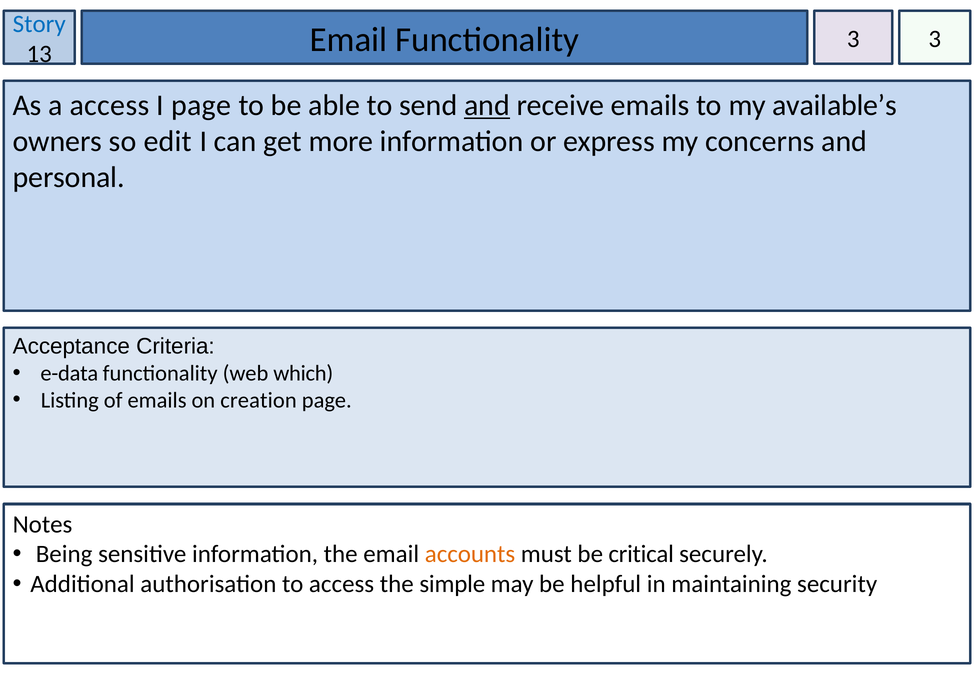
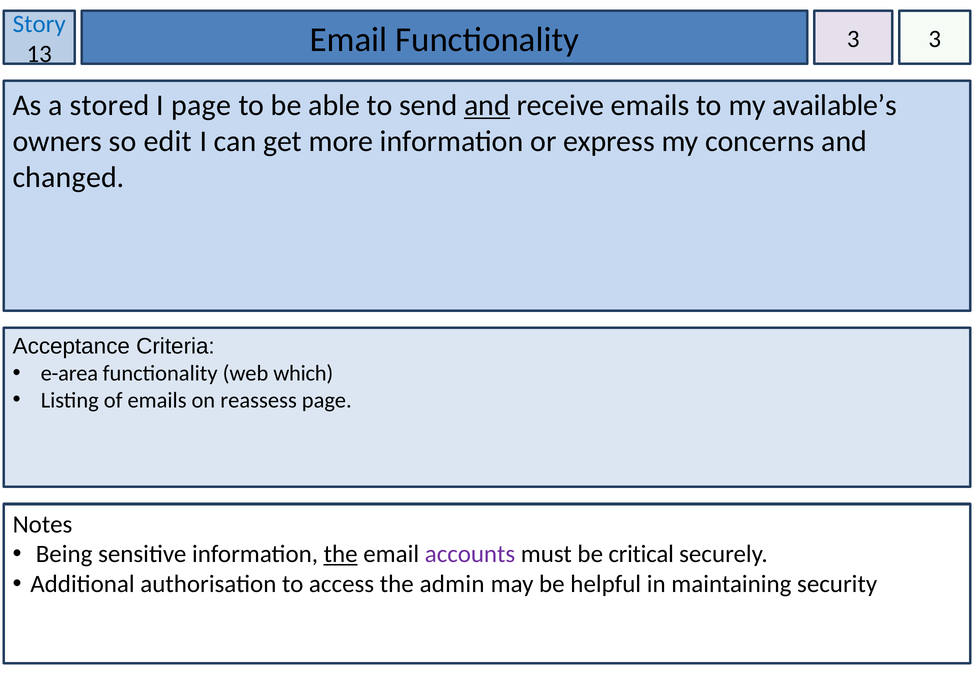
a access: access -> stored
personal: personal -> changed
e-data: e-data -> e-area
creation: creation -> reassess
the at (341, 554) underline: none -> present
accounts colour: orange -> purple
simple: simple -> admin
